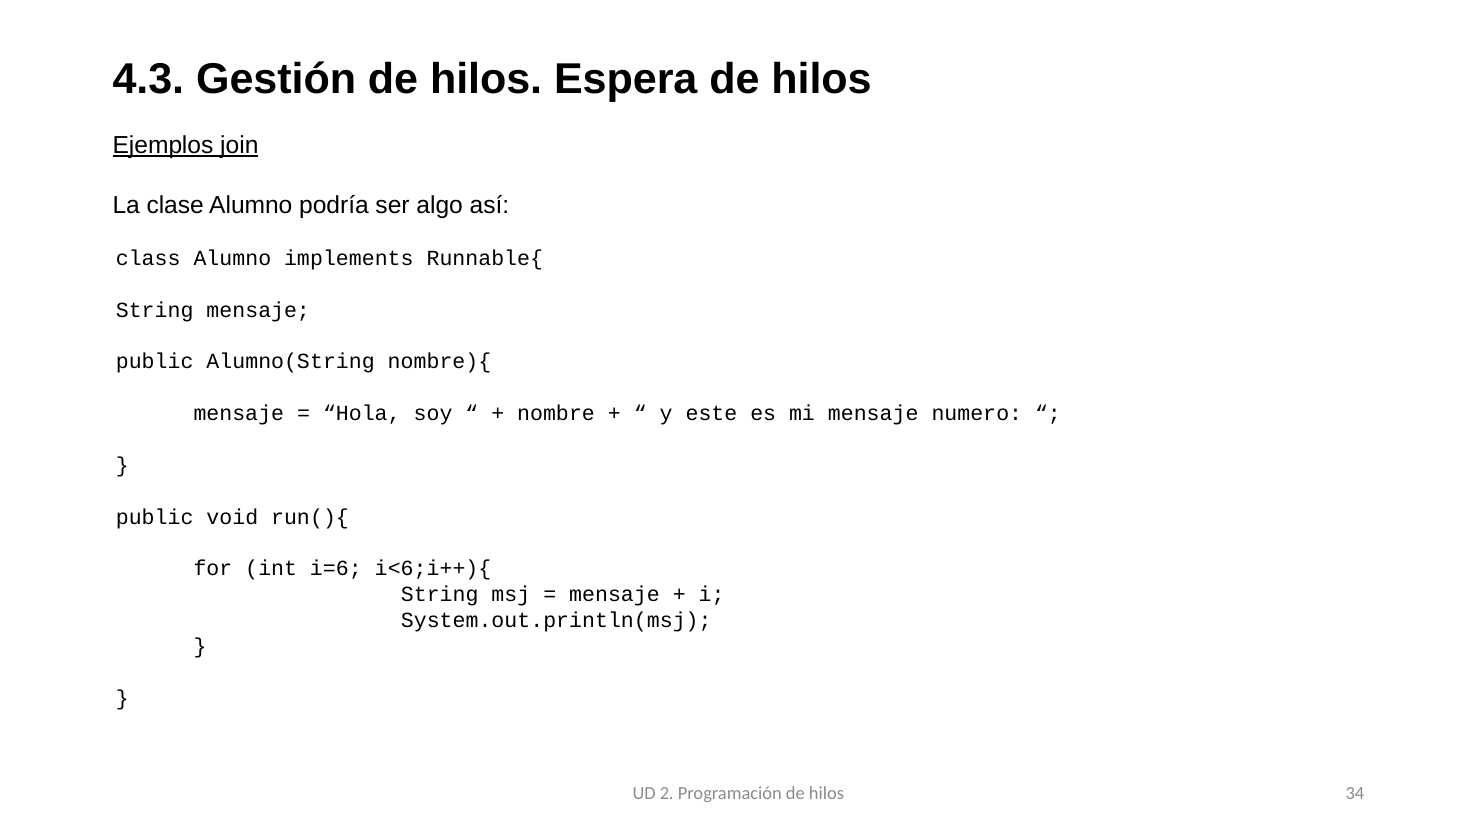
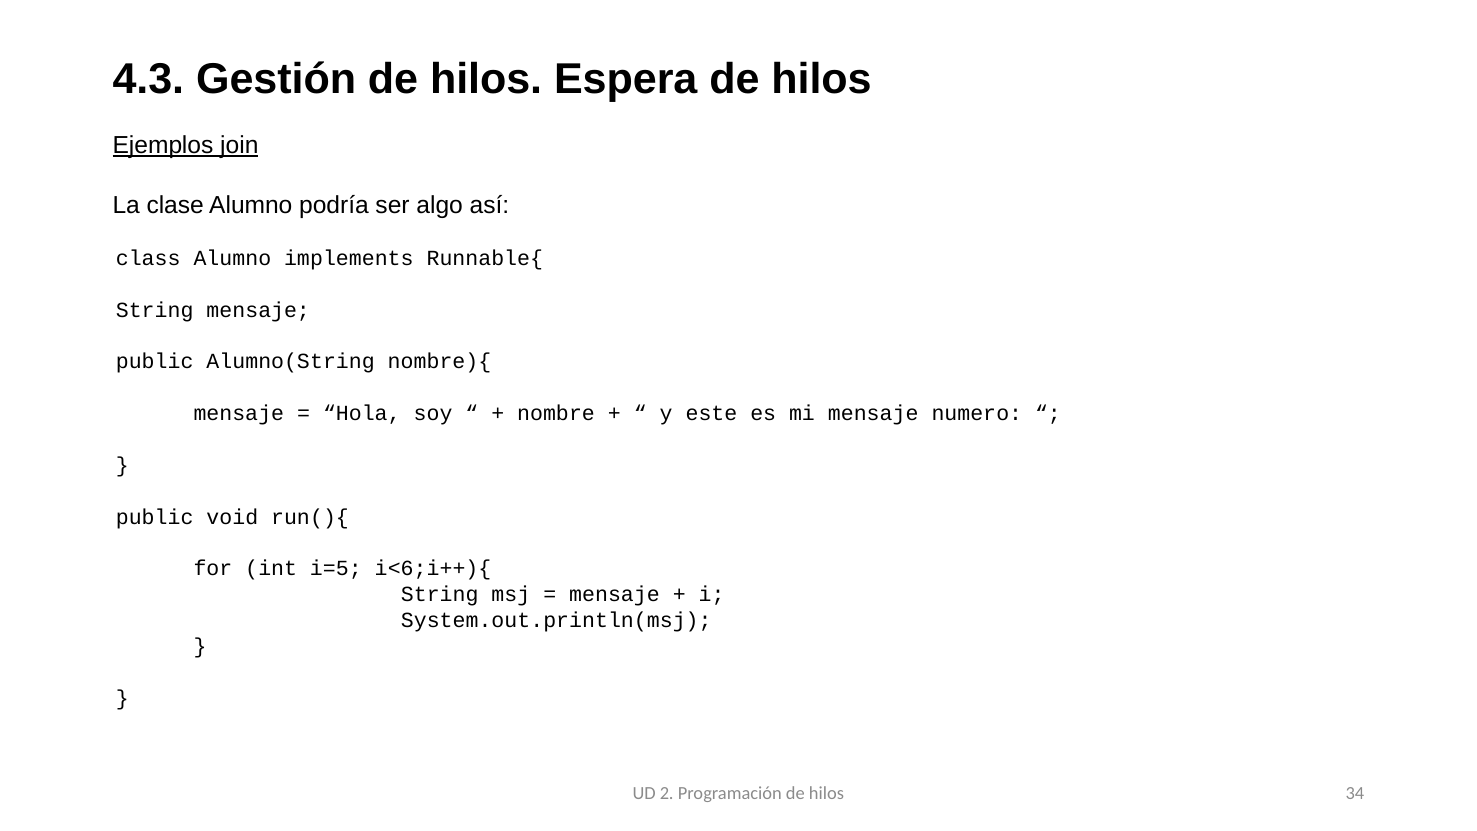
i=6: i=6 -> i=5
